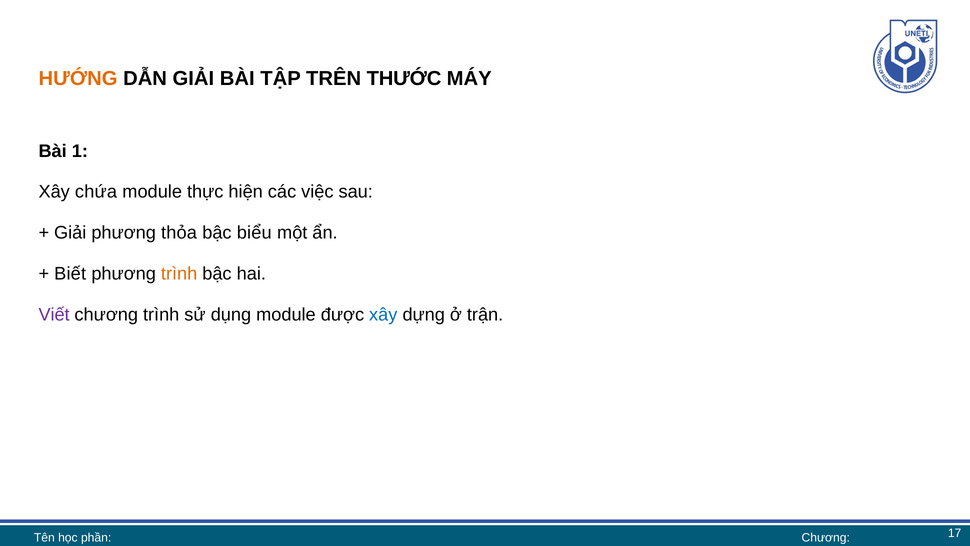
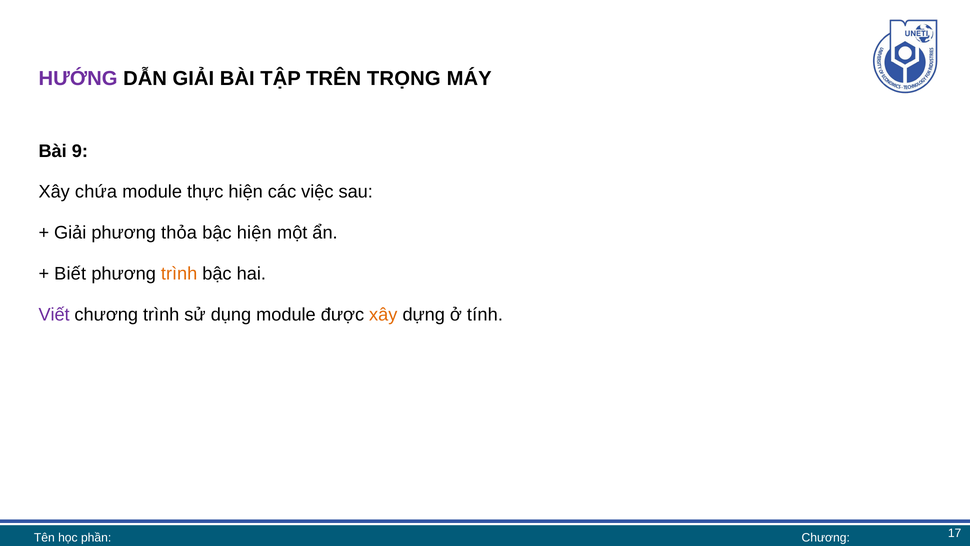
HƯỚNG colour: orange -> purple
THƯỚC: THƯỚC -> TRỌNG
1: 1 -> 9
bậc biểu: biểu -> hiện
xây at (383, 314) colour: blue -> orange
trận: trận -> tính
